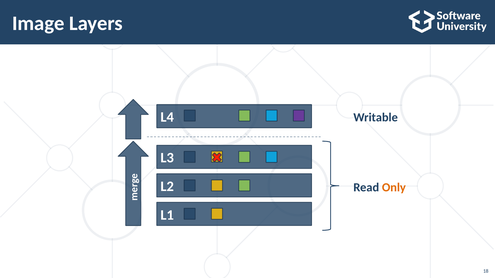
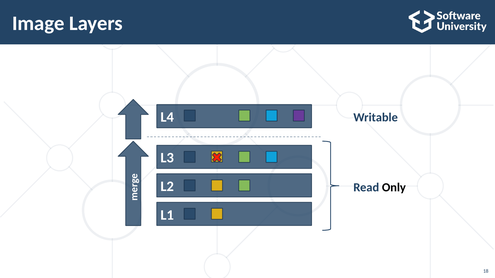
Only colour: orange -> black
